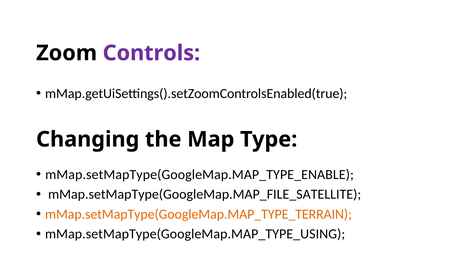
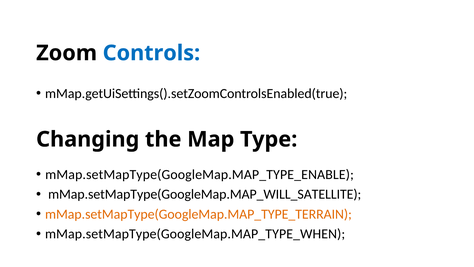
Controls colour: purple -> blue
mMap.setMapType(GoogleMap.MAP_FILE_SATELLITE: mMap.setMapType(GoogleMap.MAP_FILE_SATELLITE -> mMap.setMapType(GoogleMap.MAP_WILL_SATELLITE
mMap.setMapType(GoogleMap.MAP_TYPE_USING: mMap.setMapType(GoogleMap.MAP_TYPE_USING -> mMap.setMapType(GoogleMap.MAP_TYPE_WHEN
